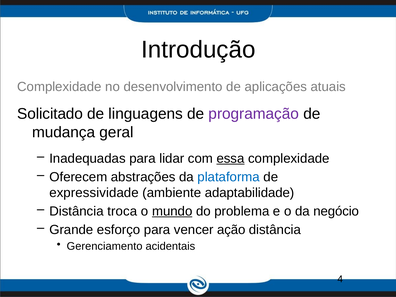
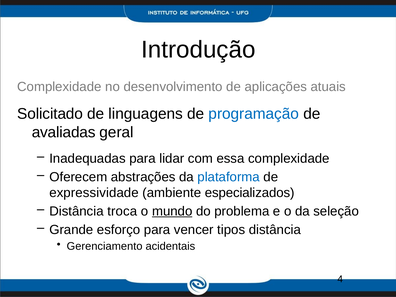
programação colour: purple -> blue
mudança: mudança -> avaliadas
essa underline: present -> none
adaptabilidade: adaptabilidade -> especializados
negócio: negócio -> seleção
ação: ação -> tipos
